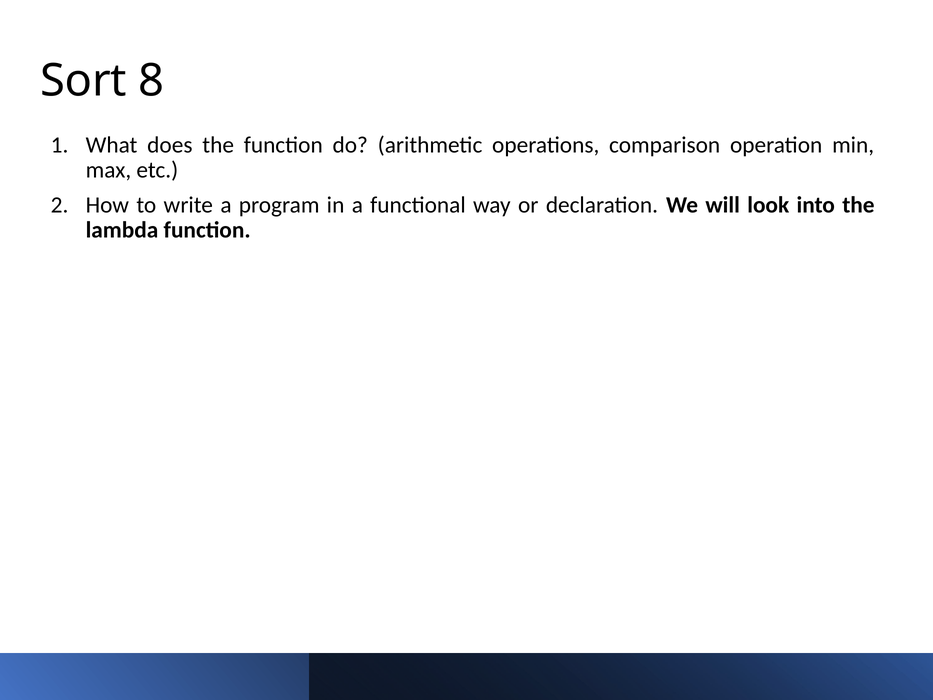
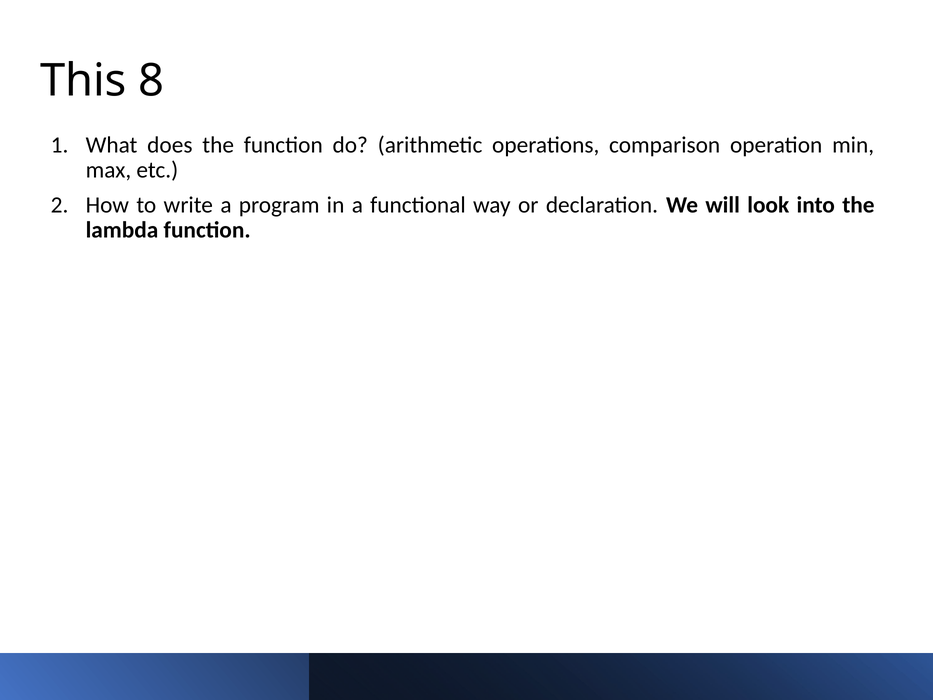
Sort: Sort -> This
